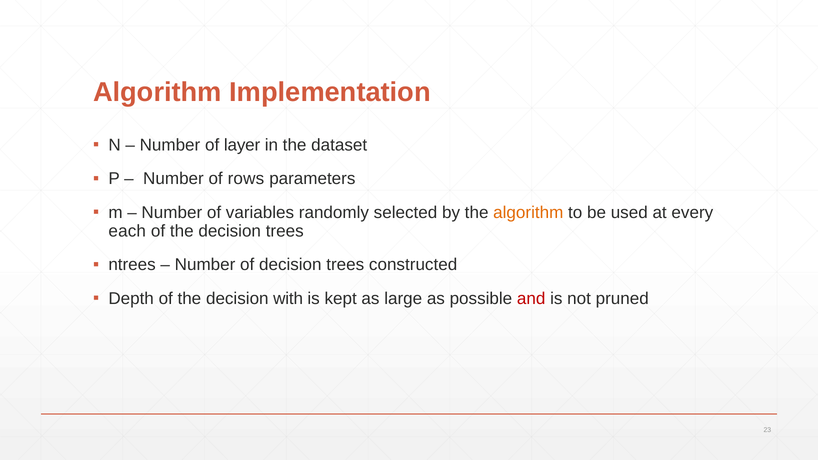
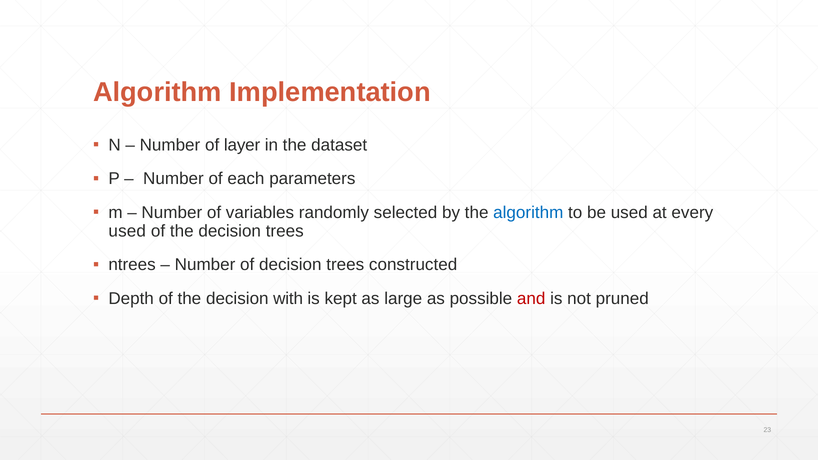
rows: rows -> each
algorithm at (528, 213) colour: orange -> blue
each at (127, 231): each -> used
